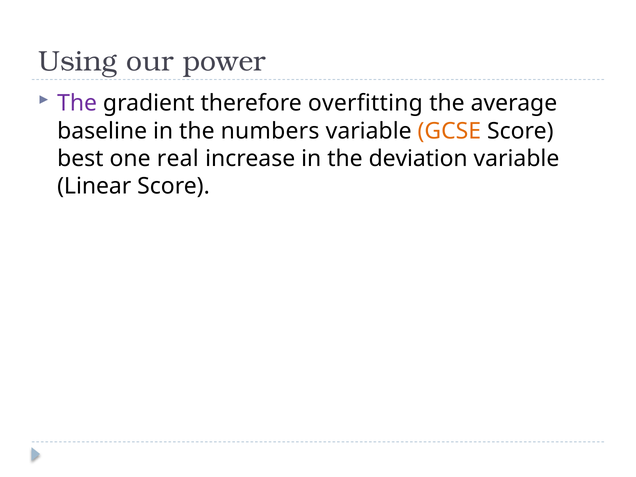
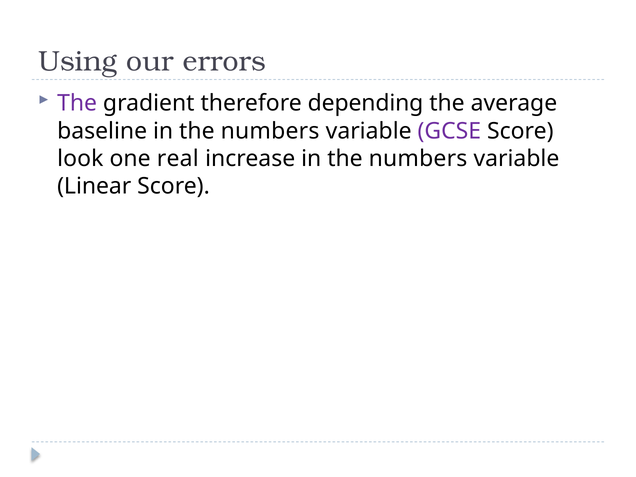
power: power -> errors
overfitting: overfitting -> depending
GCSE colour: orange -> purple
best: best -> look
increase in the deviation: deviation -> numbers
